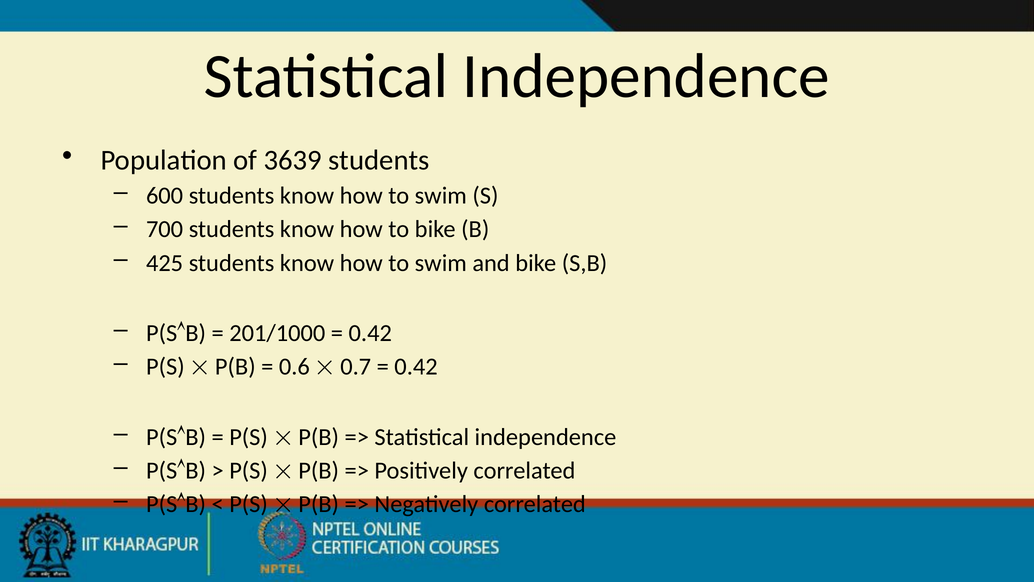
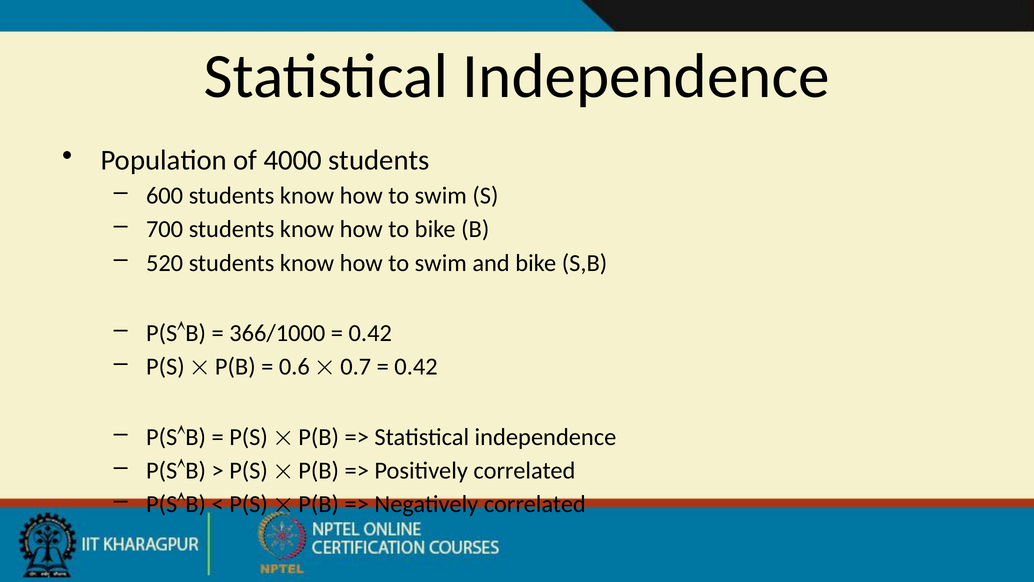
3639: 3639 -> 4000
425: 425 -> 520
201/1000: 201/1000 -> 366/1000
